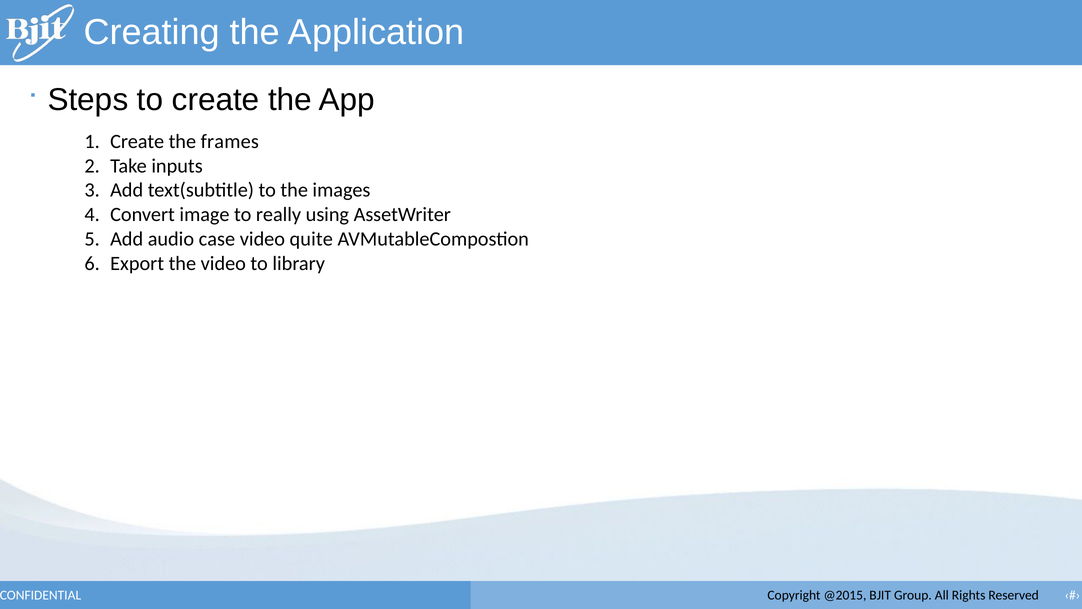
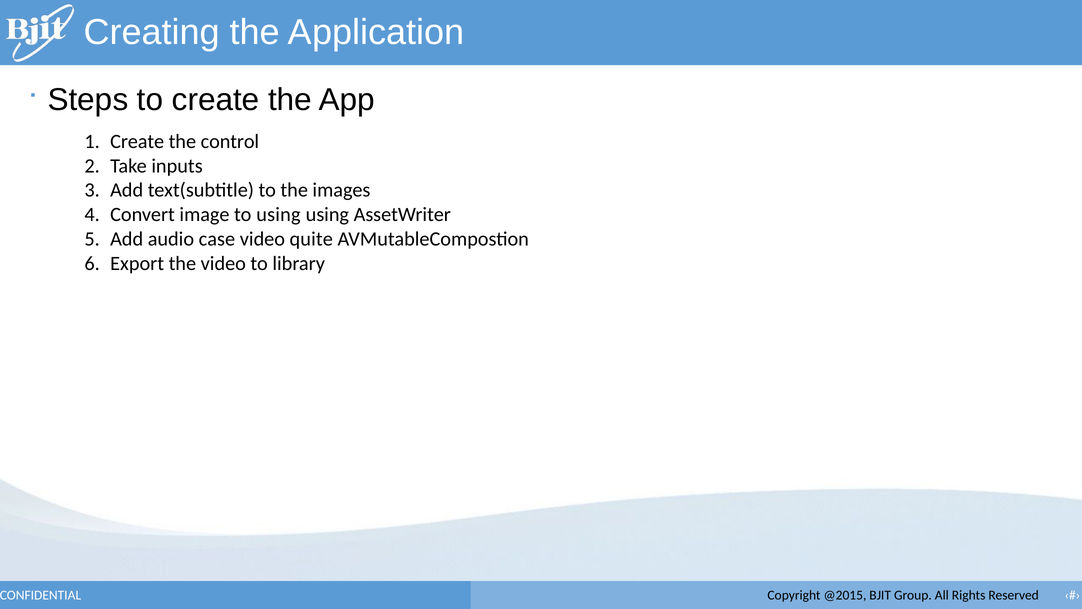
frames: frames -> control
to really: really -> using
